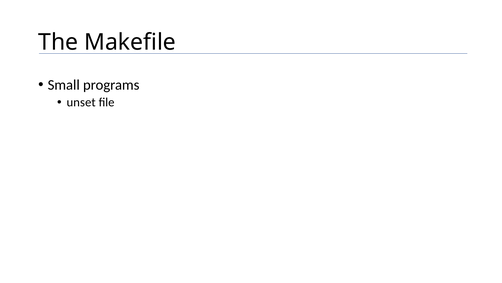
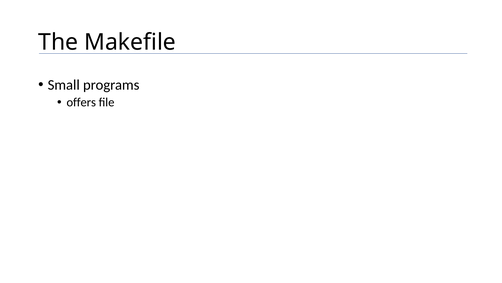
unset: unset -> offers
